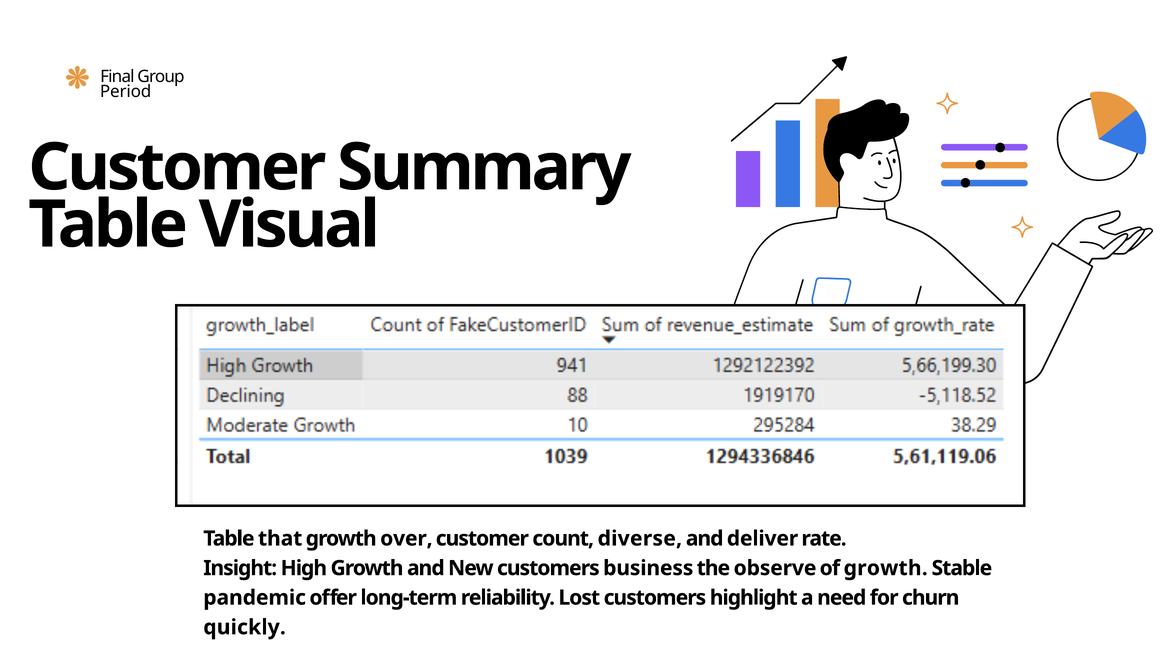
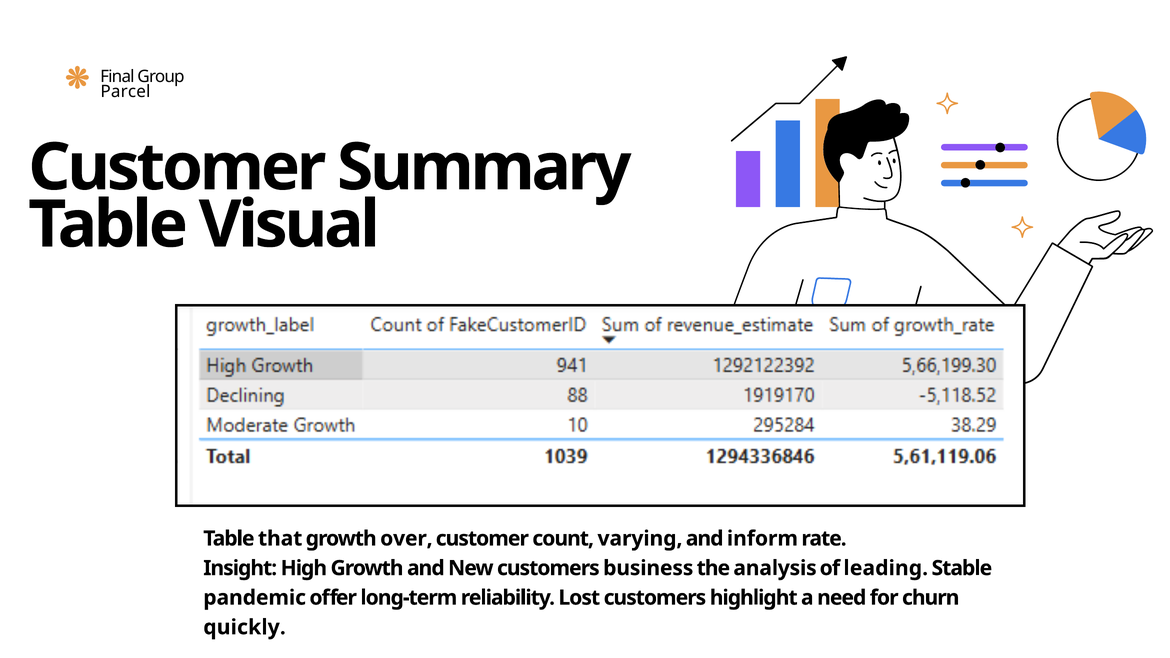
Period: Period -> Parcel
diverse: diverse -> varying
deliver: deliver -> inform
observe: observe -> analysis
of growth: growth -> leading
